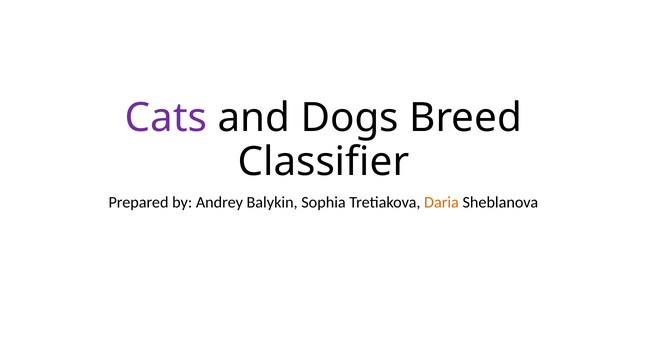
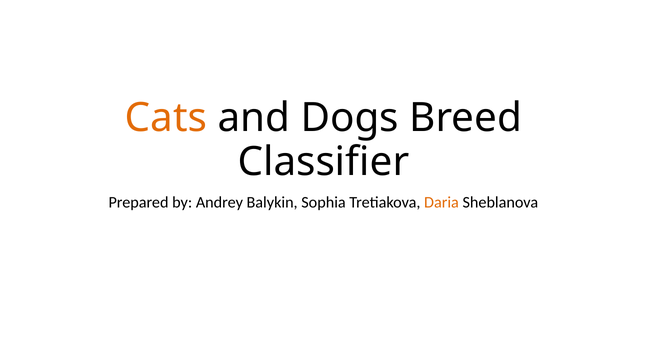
Cats colour: purple -> orange
